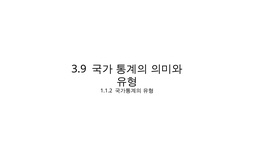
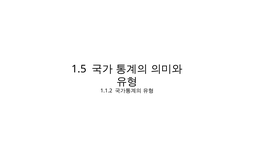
3.9: 3.9 -> 1.5
